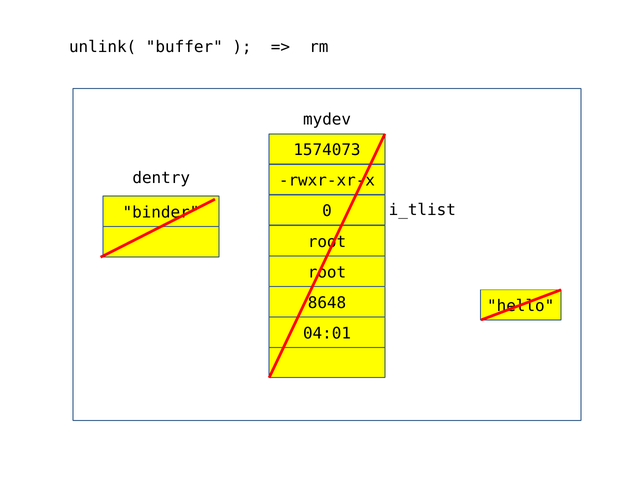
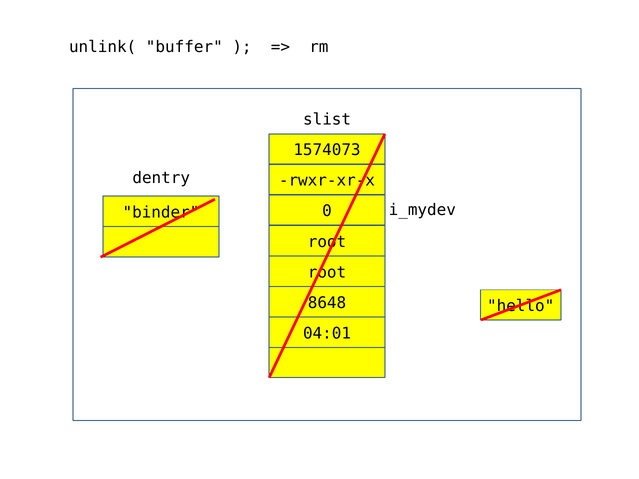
mydev: mydev -> slist
i_tlist: i_tlist -> i_mydev
